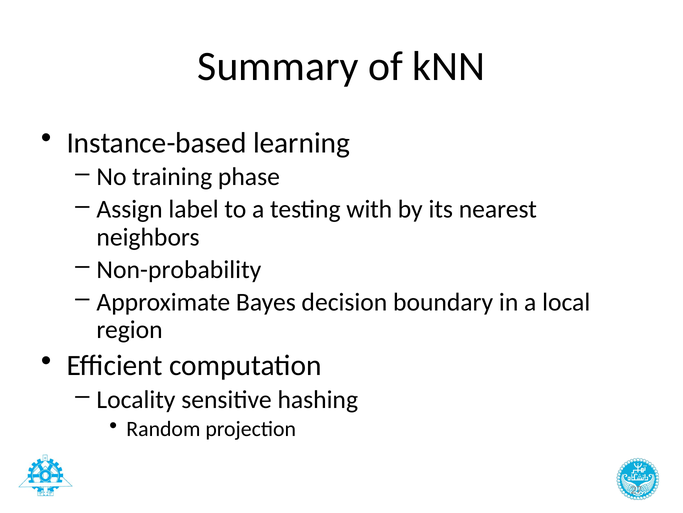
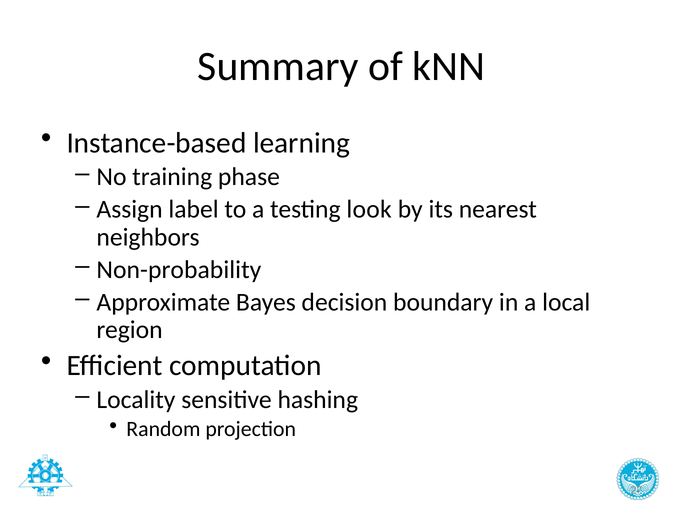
with: with -> look
